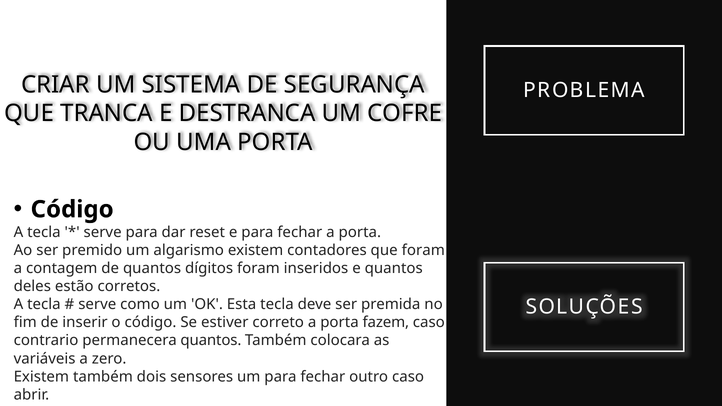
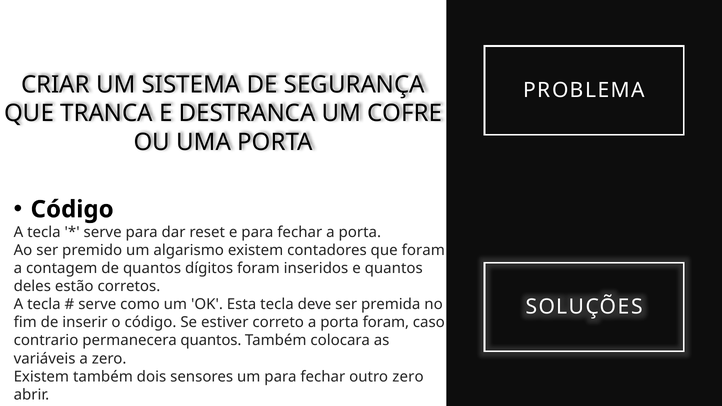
porta fazem: fazem -> foram
outro caso: caso -> zero
